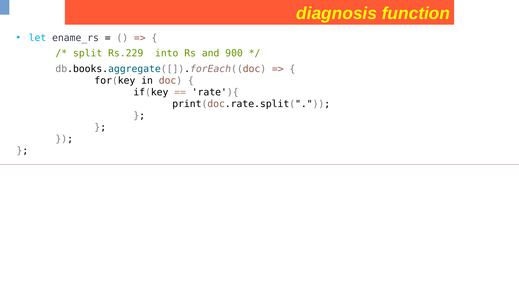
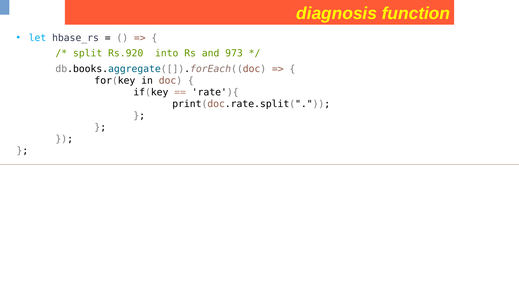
ename_rs: ename_rs -> hbase_rs
Rs.229: Rs.229 -> Rs.920
900: 900 -> 973
